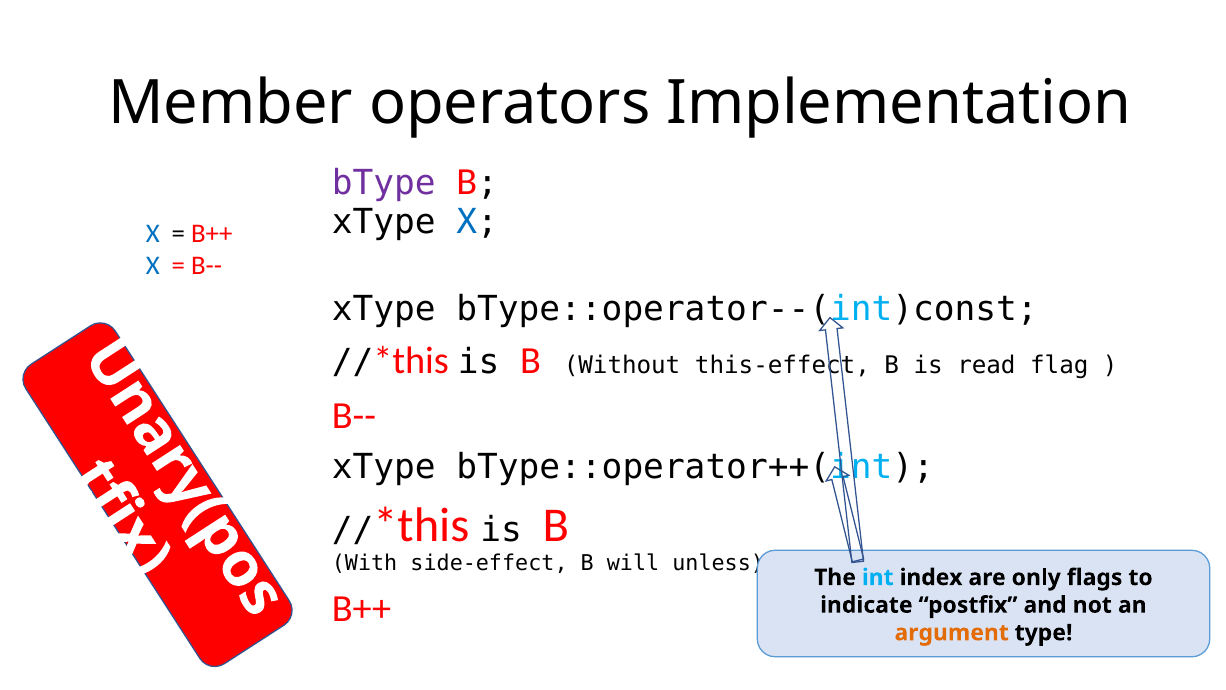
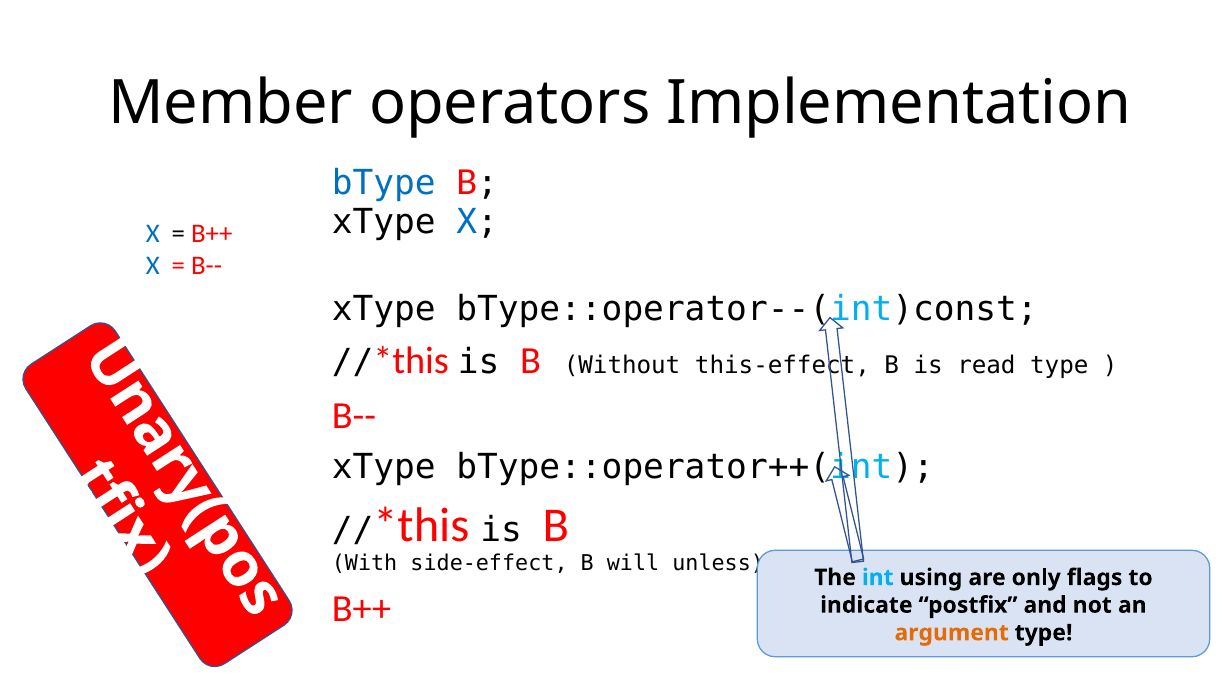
bType colour: purple -> blue
read flag: flag -> type
index: index -> using
